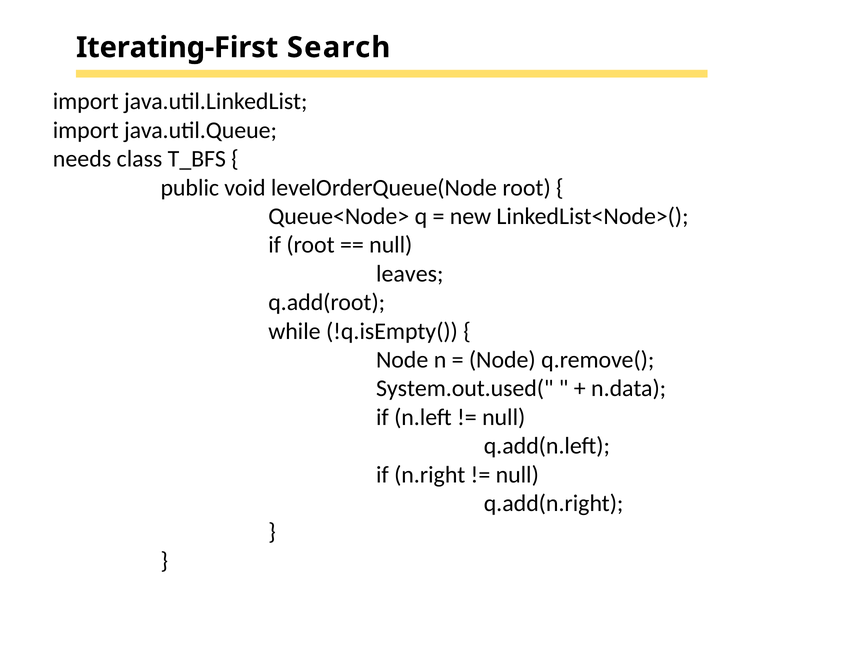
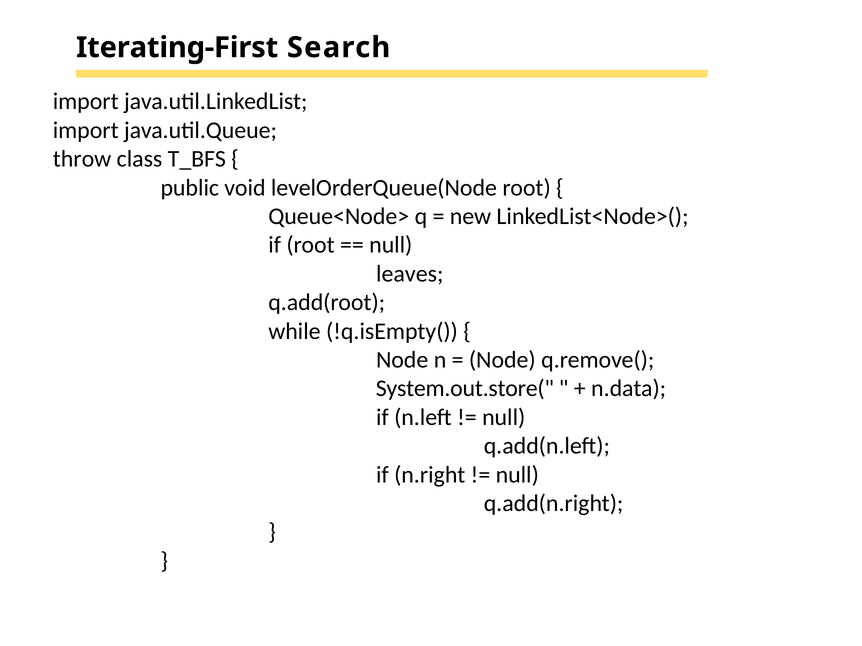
needs: needs -> throw
System.out.used(: System.out.used( -> System.out.store(
